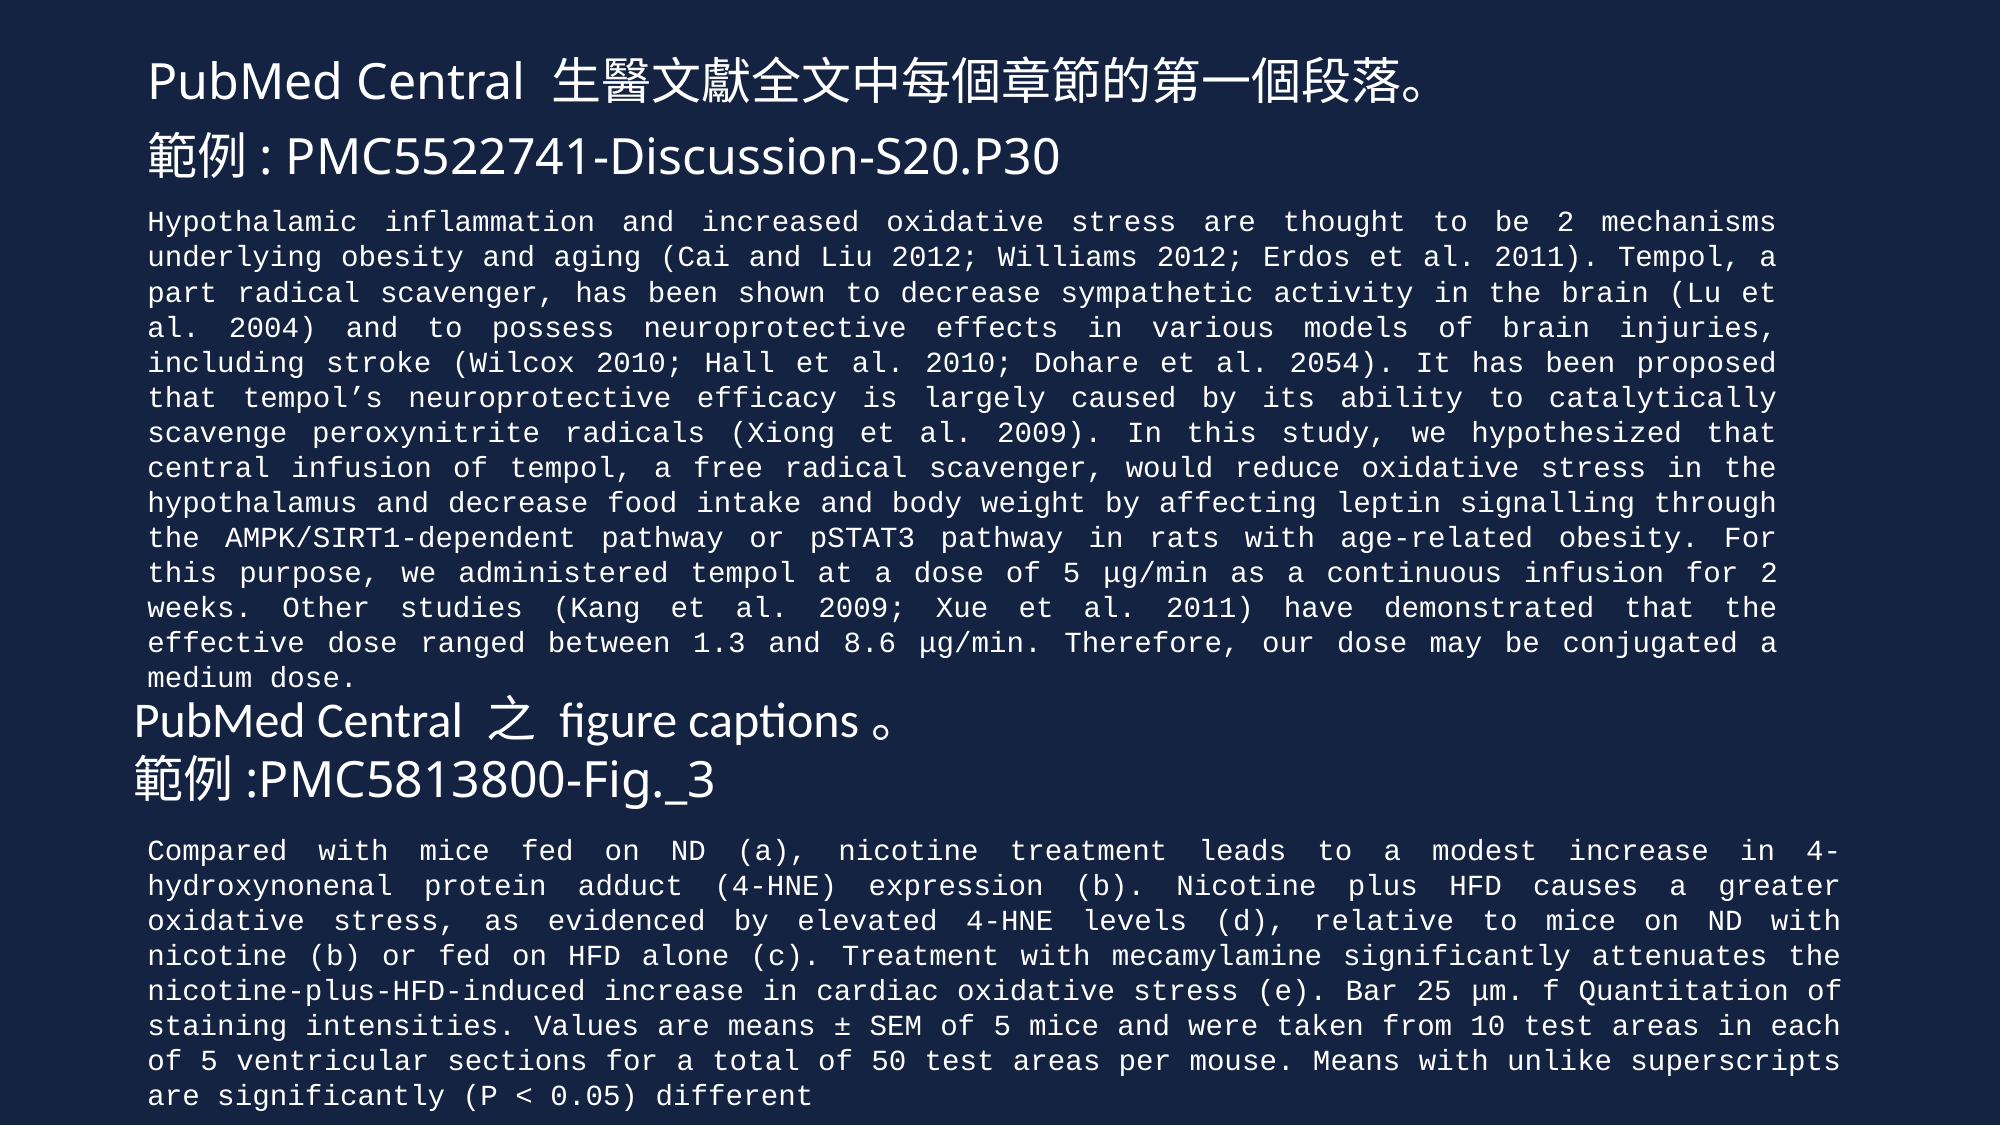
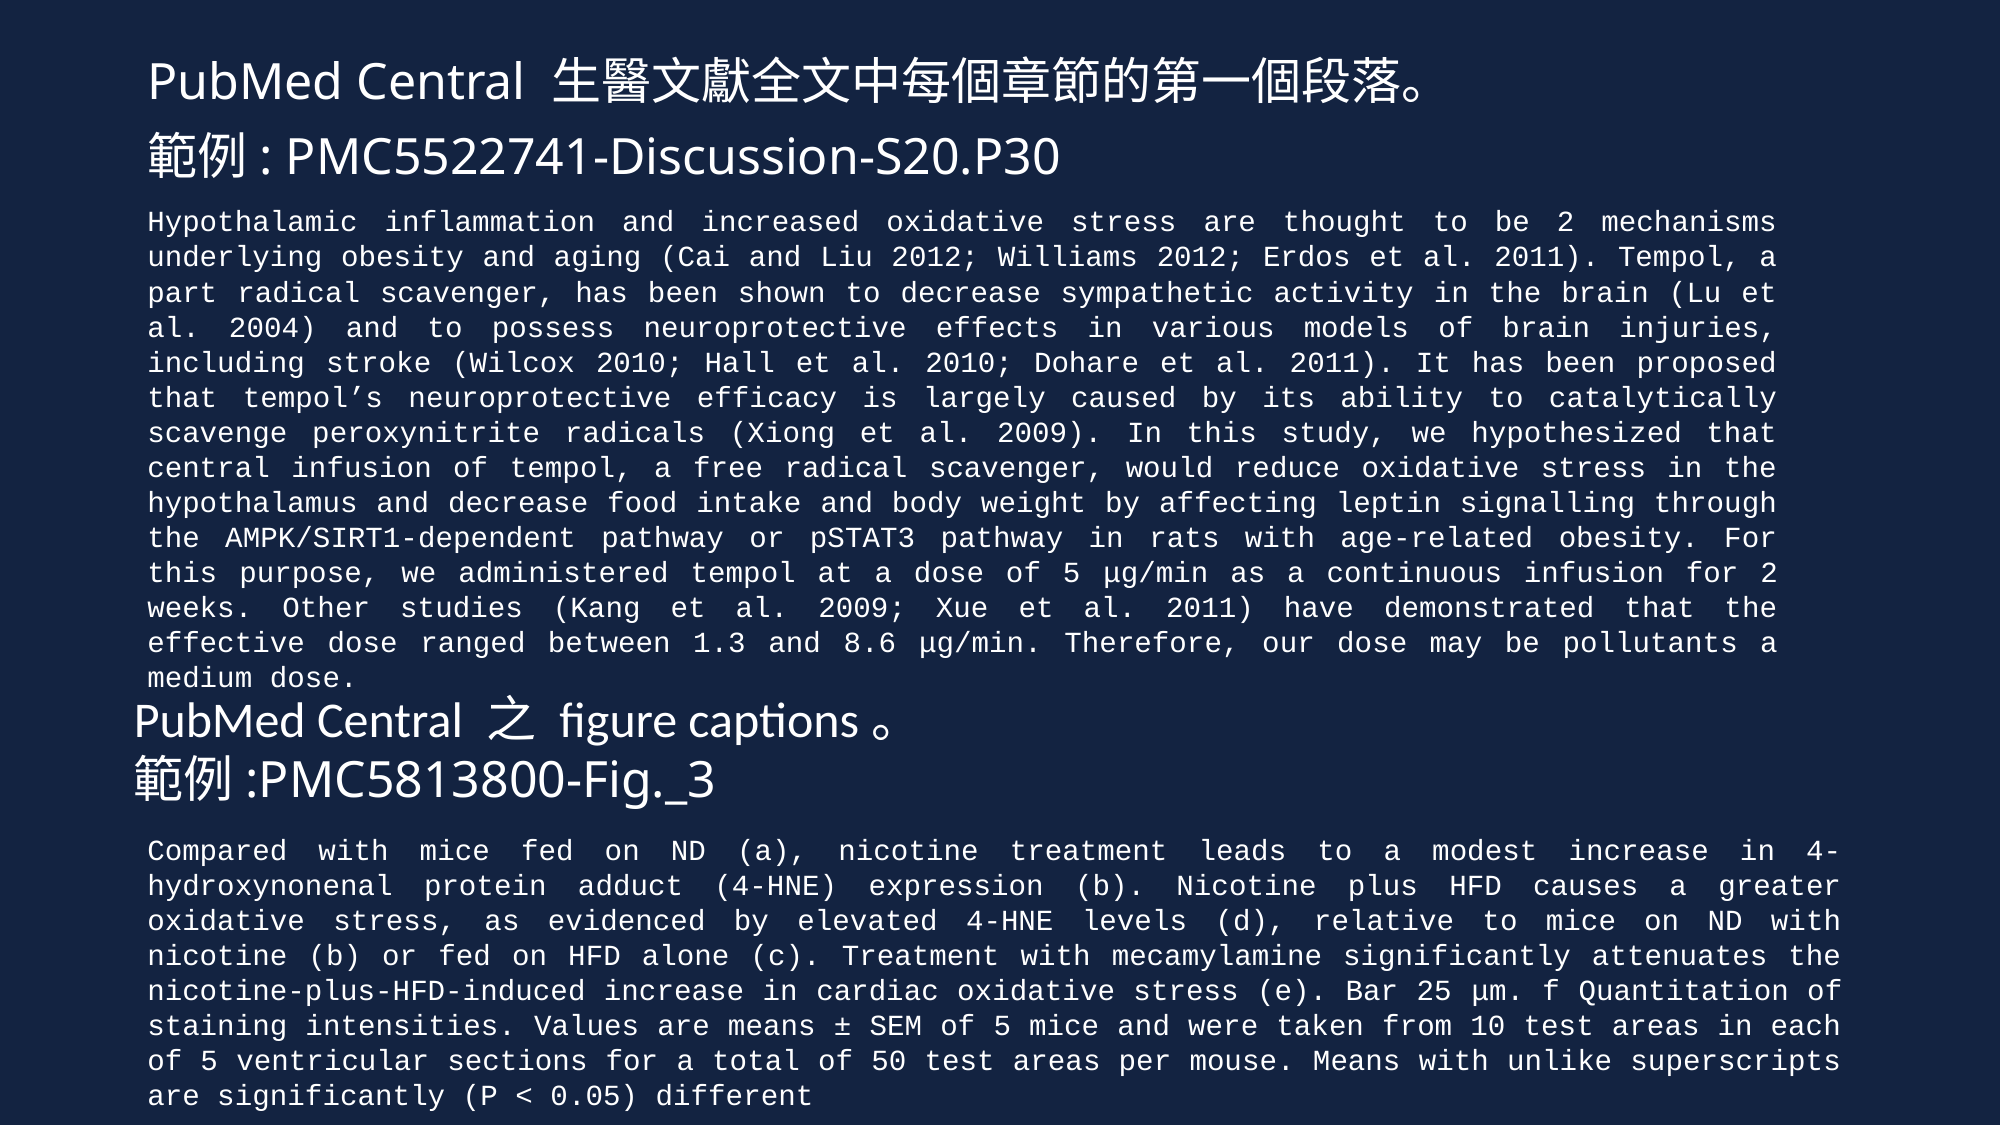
Dohare et al 2054: 2054 -> 2011
conjugated: conjugated -> pollutants
